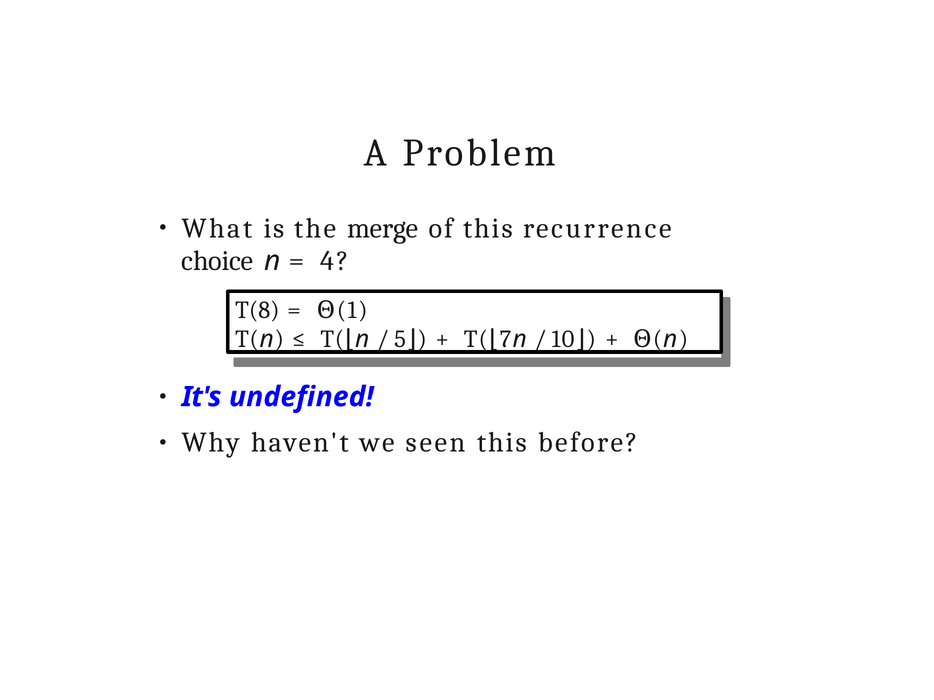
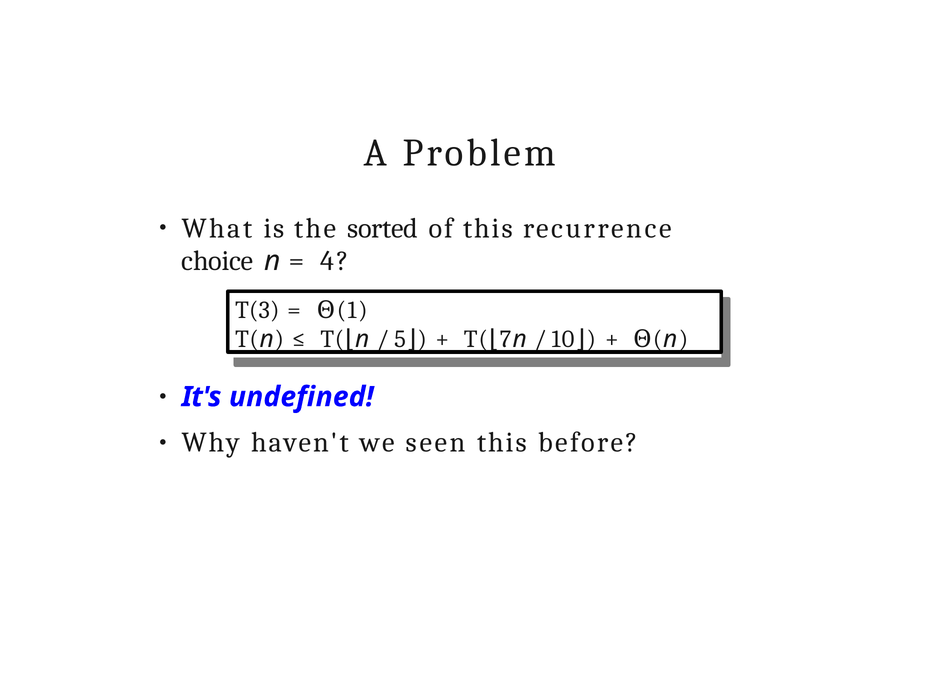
merge: merge -> sorted
T(8: T(8 -> T(3
